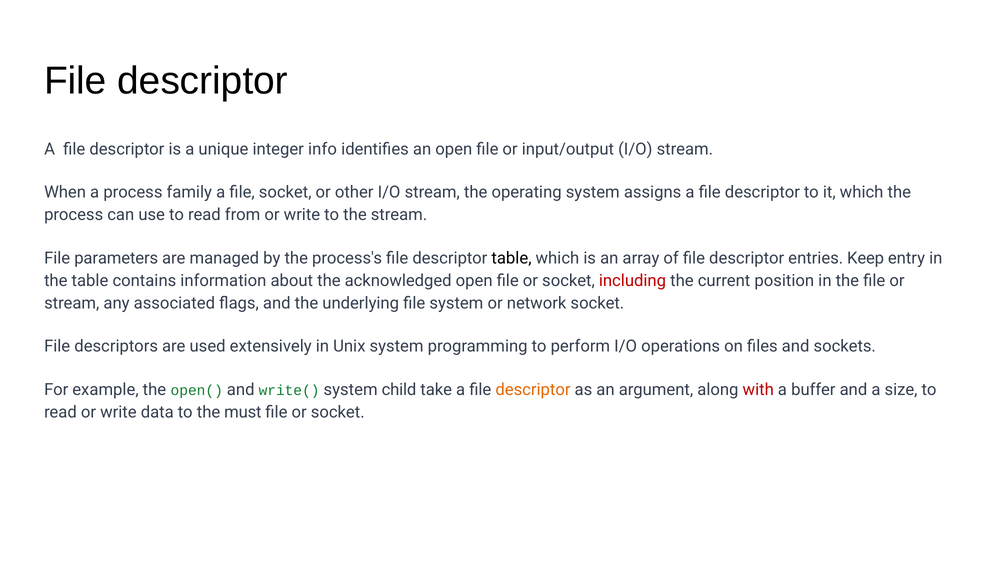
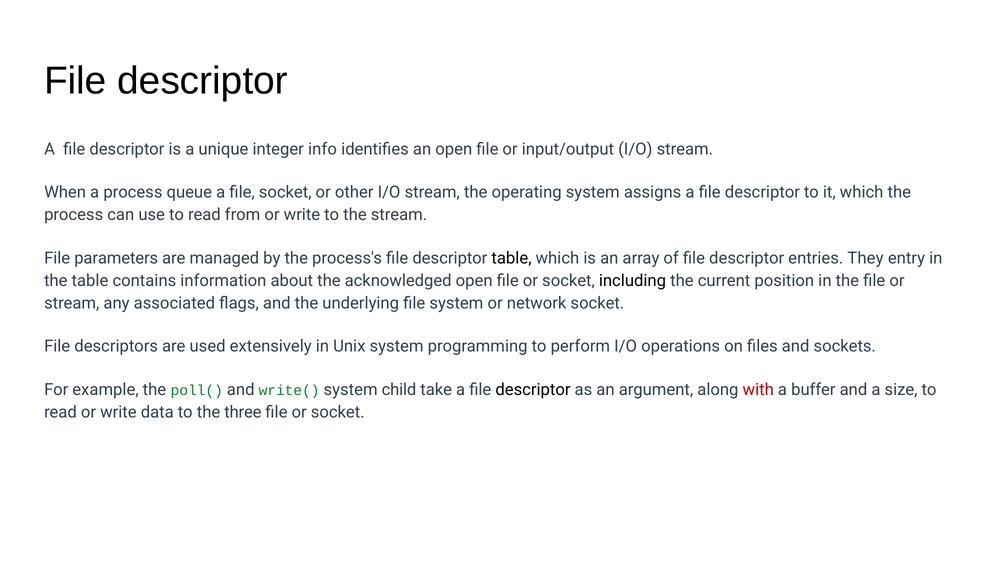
family: family -> queue
Keep: Keep -> They
including colour: red -> black
open(: open( -> poll(
descriptor at (533, 390) colour: orange -> black
must: must -> three
